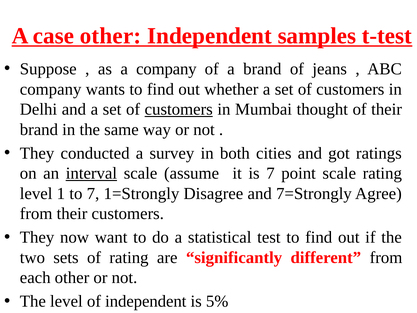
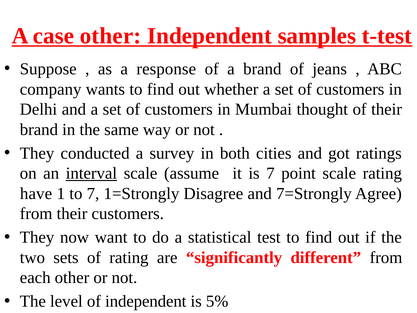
a company: company -> response
customers at (179, 109) underline: present -> none
level at (36, 193): level -> have
